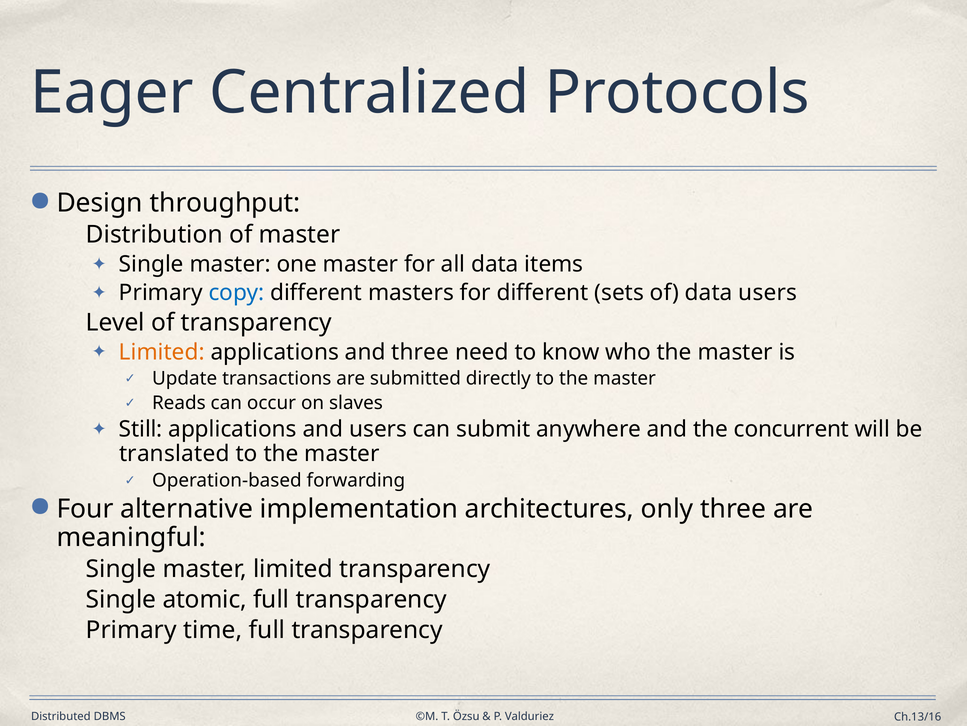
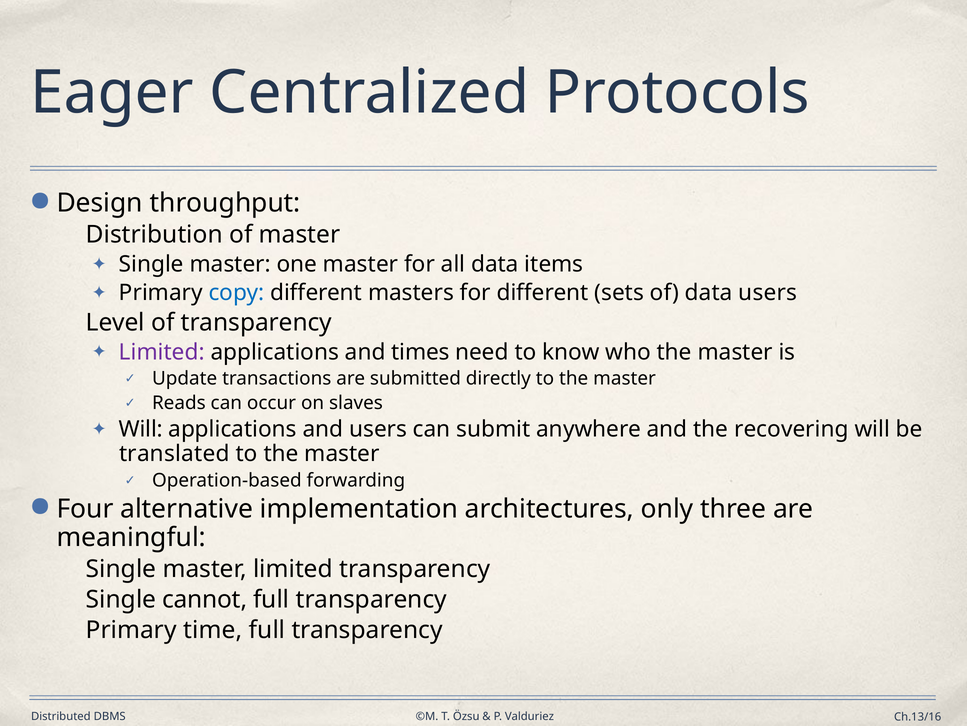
Limited at (162, 352) colour: orange -> purple
and three: three -> times
Still at (141, 429): Still -> Will
concurrent: concurrent -> recovering
atomic: atomic -> cannot
